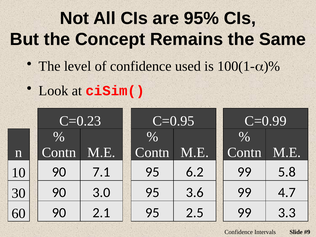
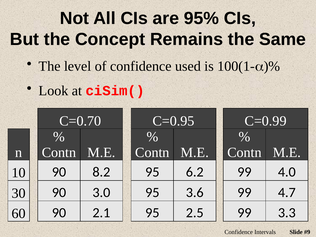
C=0.23: C=0.23 -> C=0.70
7.1: 7.1 -> 8.2
5.8: 5.8 -> 4.0
